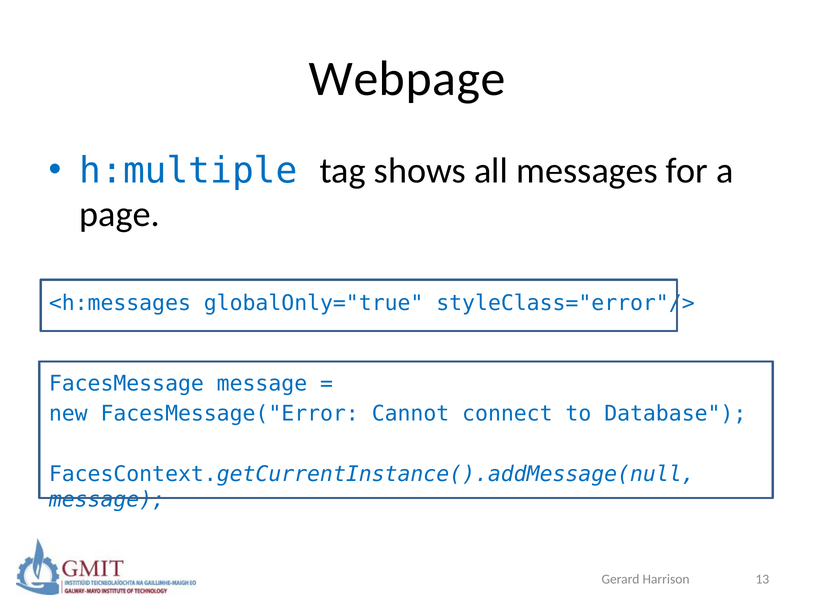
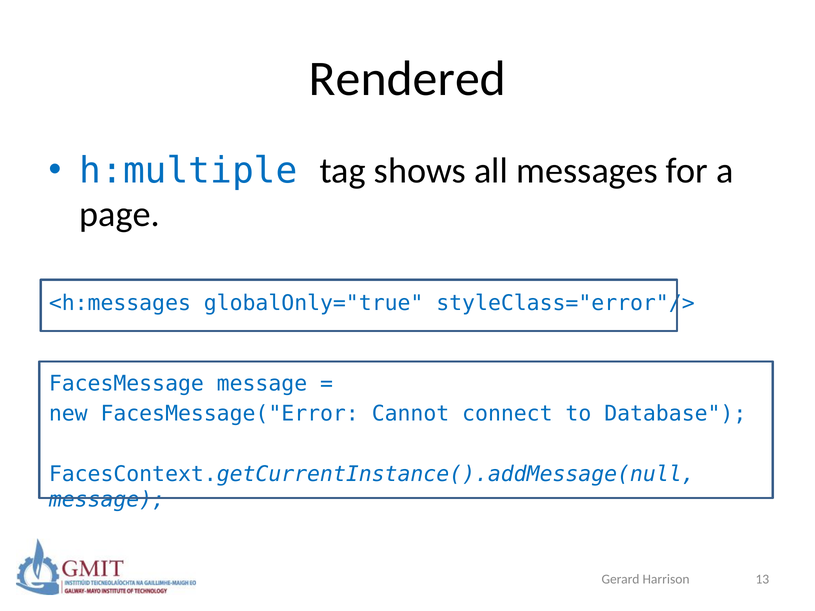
Webpage: Webpage -> Rendered
